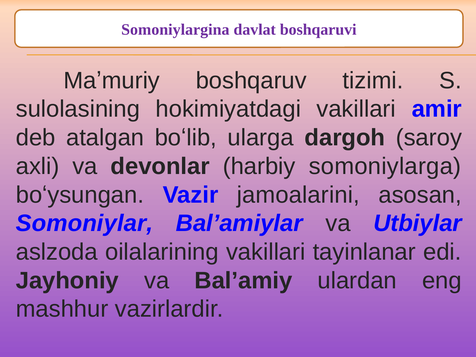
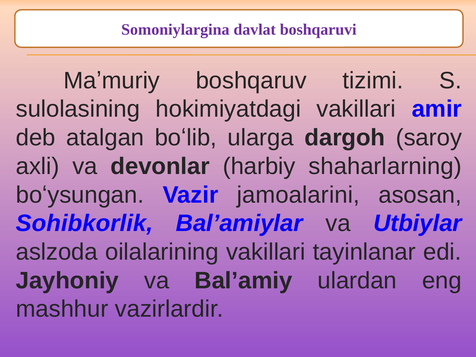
somoniylarga: somoniylarga -> shaharlarning
Somoniylar: Somoniylar -> Sohibkorlik
